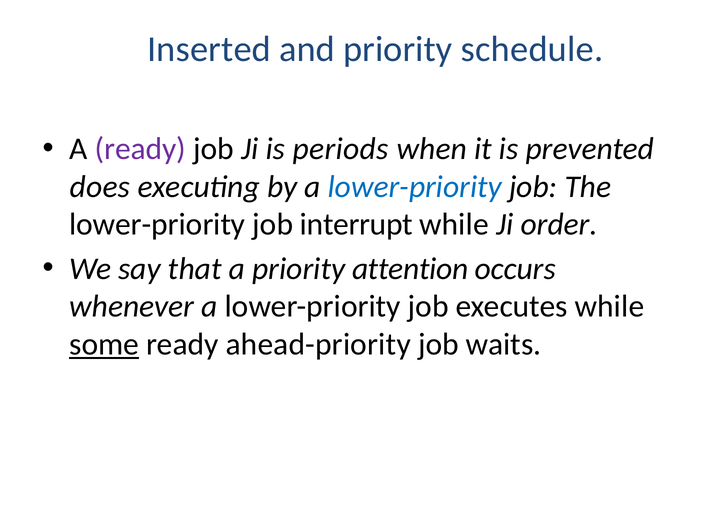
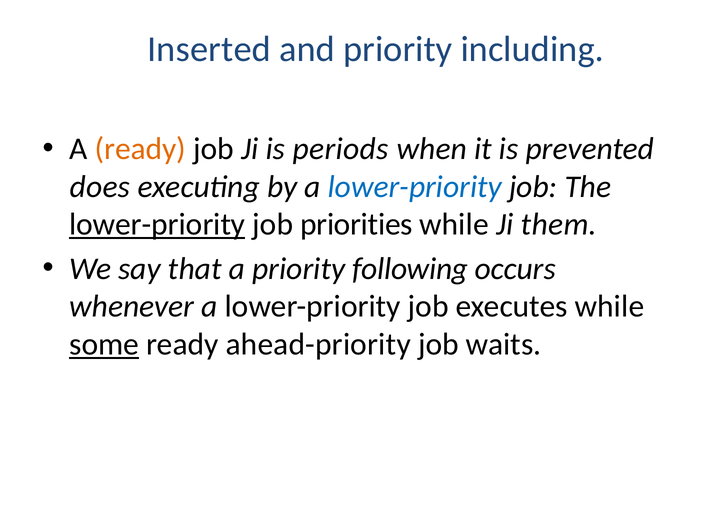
schedule: schedule -> including
ready at (140, 149) colour: purple -> orange
lower-priority at (157, 225) underline: none -> present
interrupt: interrupt -> priorities
order: order -> them
attention: attention -> following
